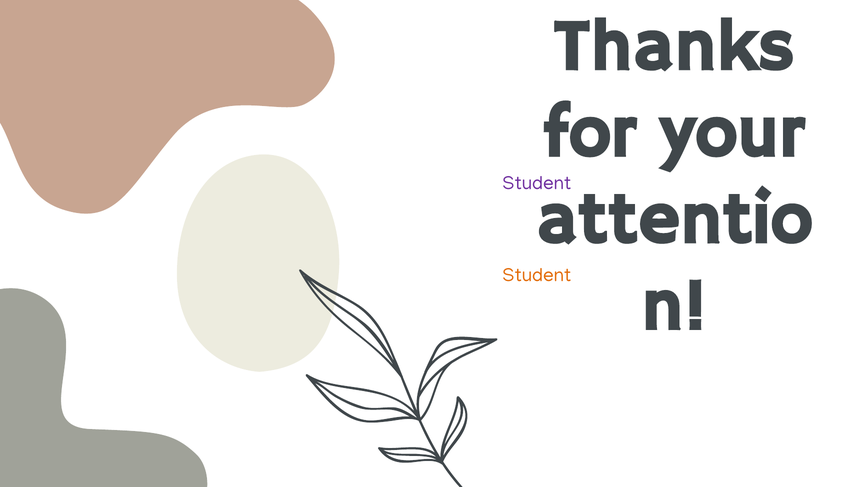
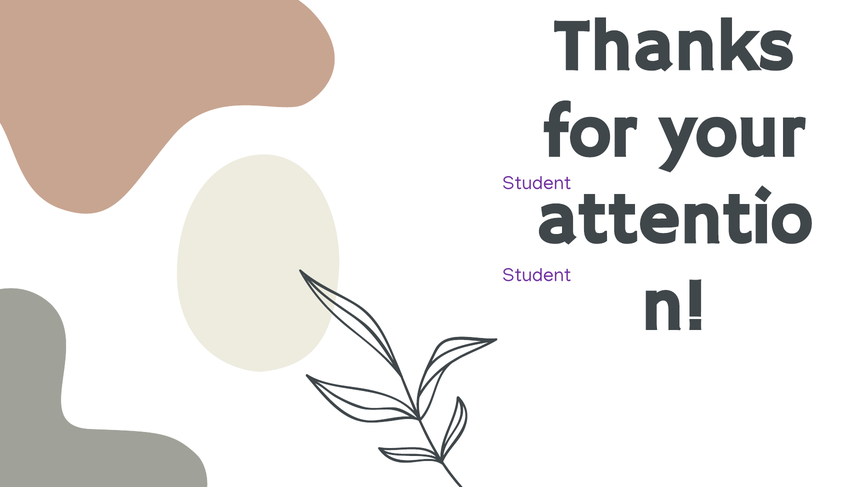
Student at (537, 275) colour: orange -> purple
